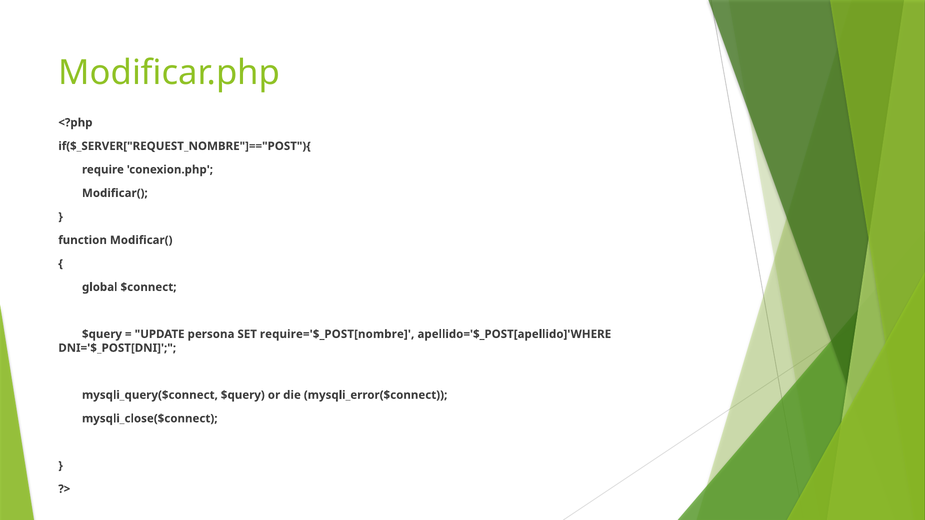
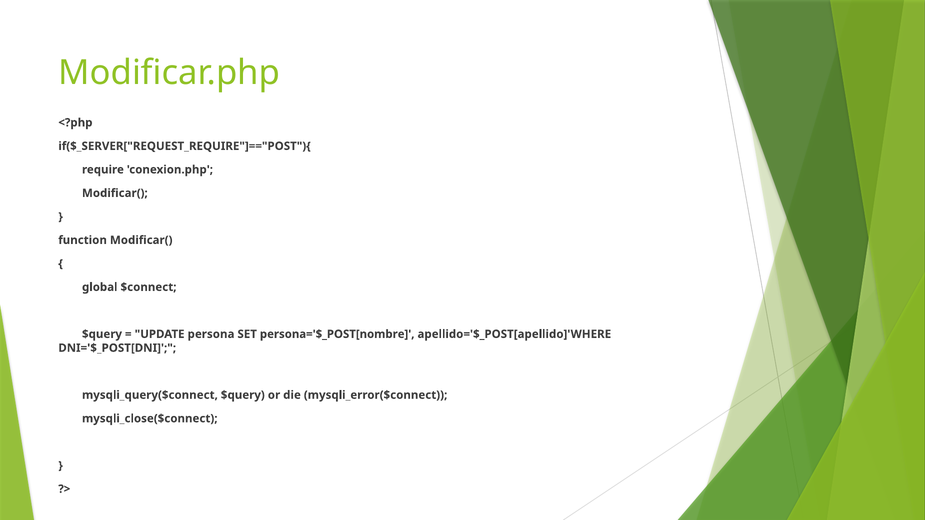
if($_SERVER["REQUEST_NOMBRE"]=="POST"){: if($_SERVER["REQUEST_NOMBRE"]=="POST"){ -> if($_SERVER["REQUEST_REQUIRE"]=="POST"){
require='$_POST[nombre: require='$_POST[nombre -> persona='$_POST[nombre
